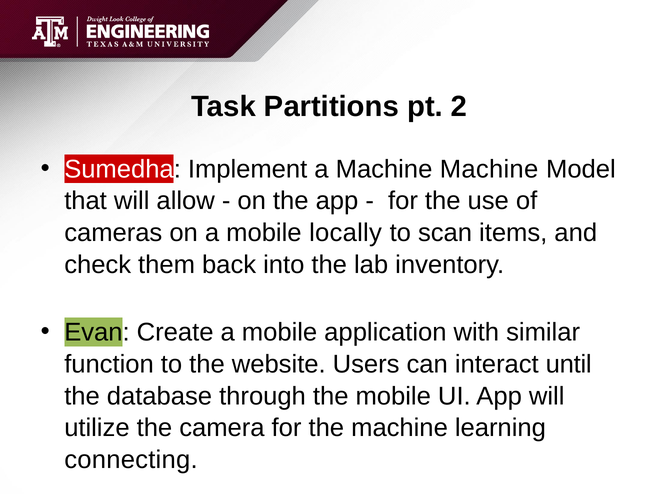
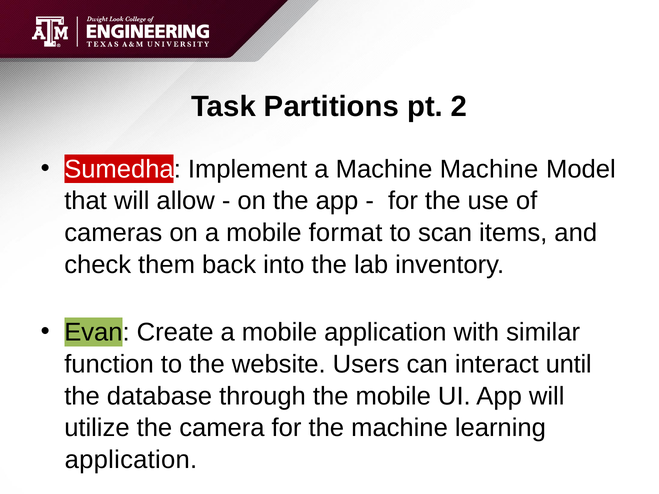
locally: locally -> format
connecting at (131, 460): connecting -> application
